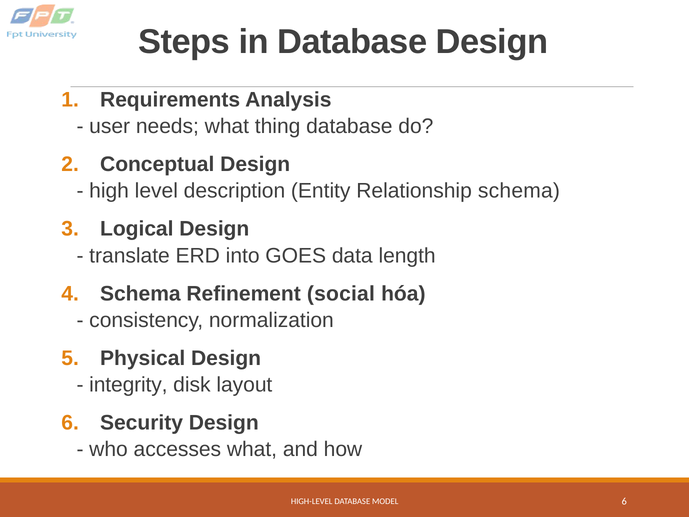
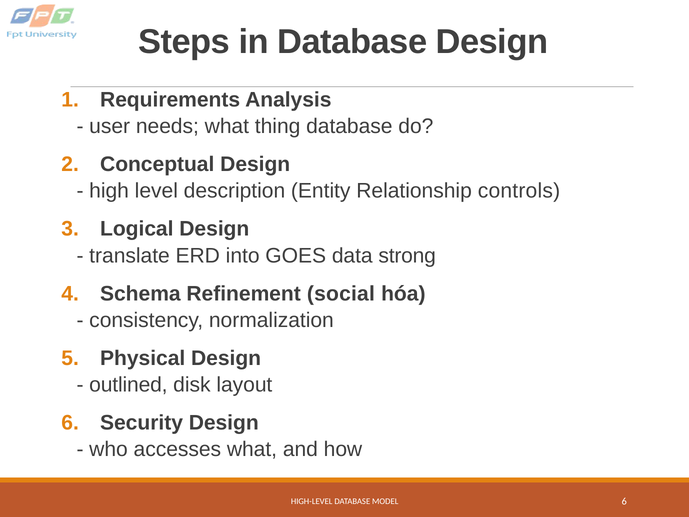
Relationship schema: schema -> controls
length: length -> strong
integrity: integrity -> outlined
